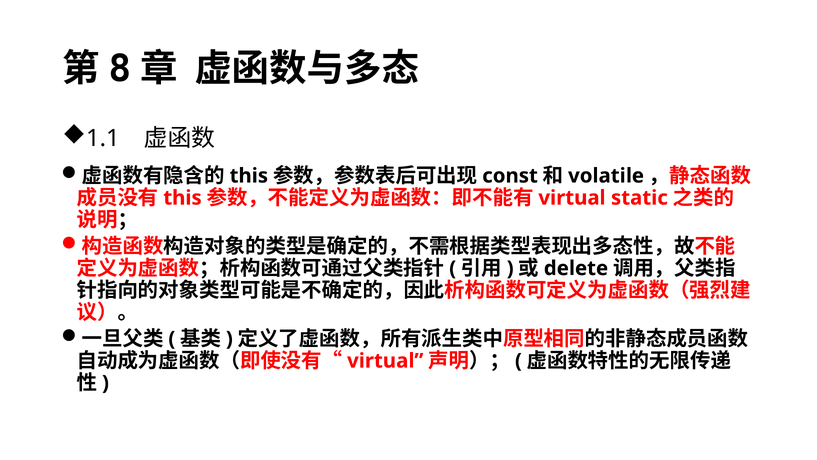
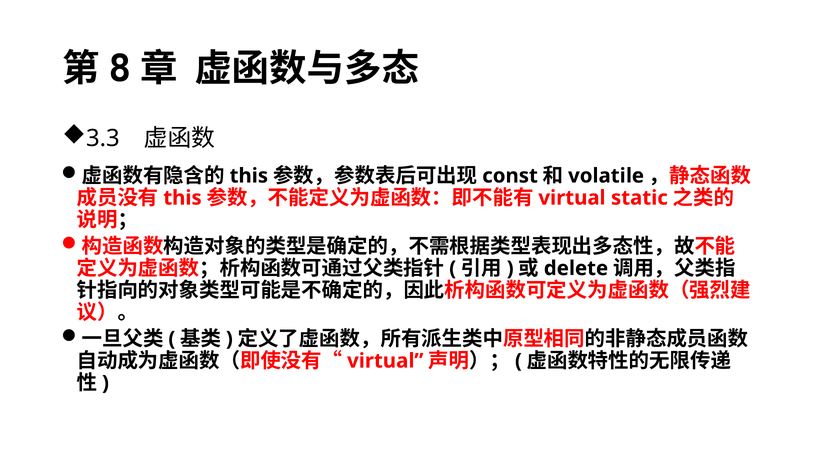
1.1: 1.1 -> 3.3
